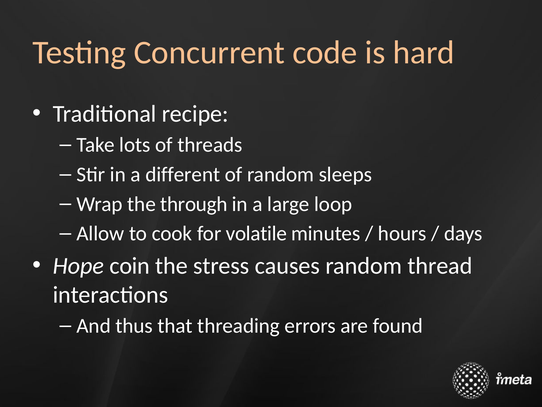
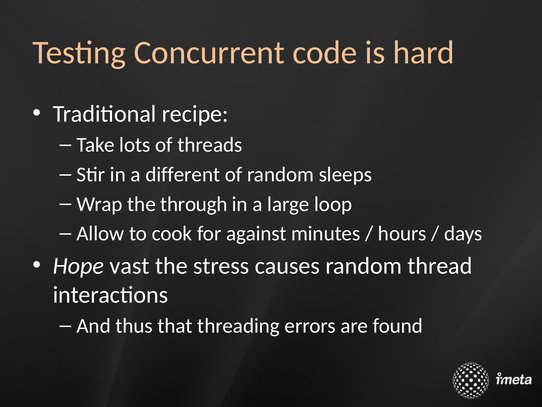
volatile: volatile -> against
coin: coin -> vast
